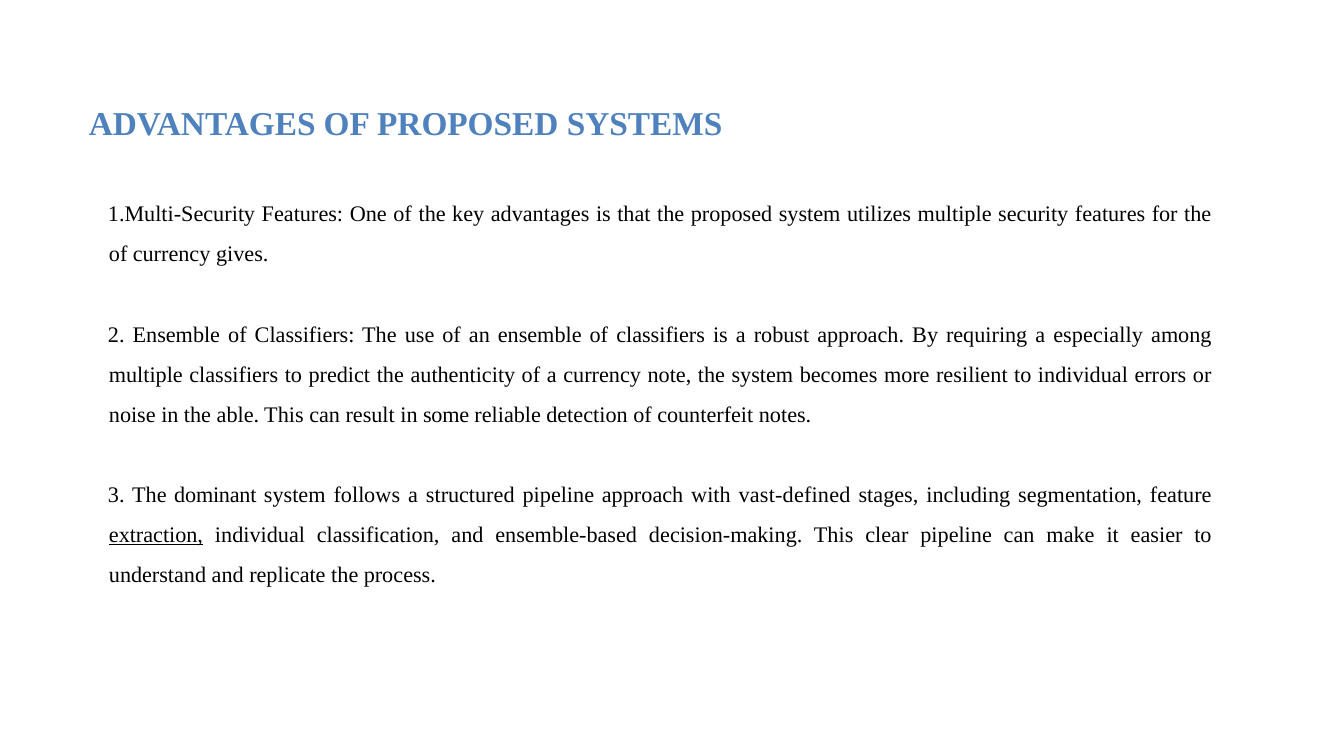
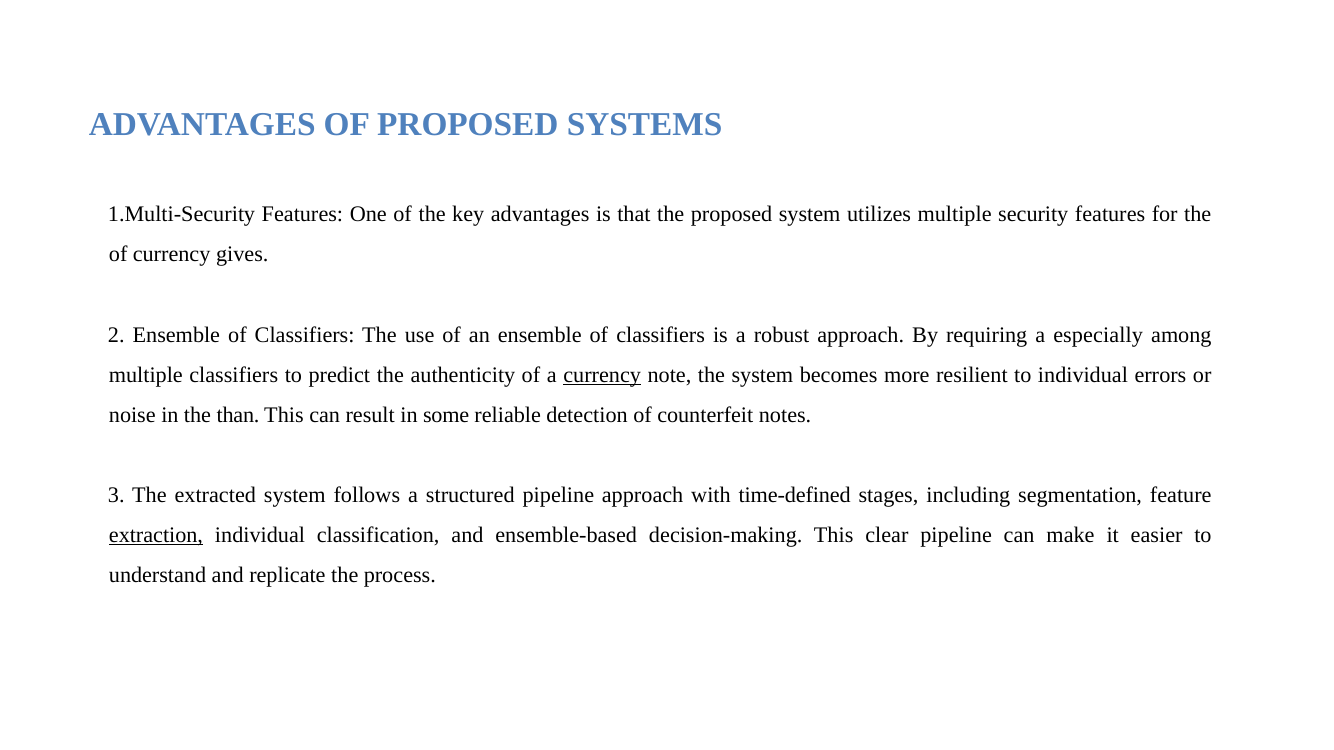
currency at (602, 375) underline: none -> present
able: able -> than
dominant: dominant -> extracted
vast-defined: vast-defined -> time-defined
